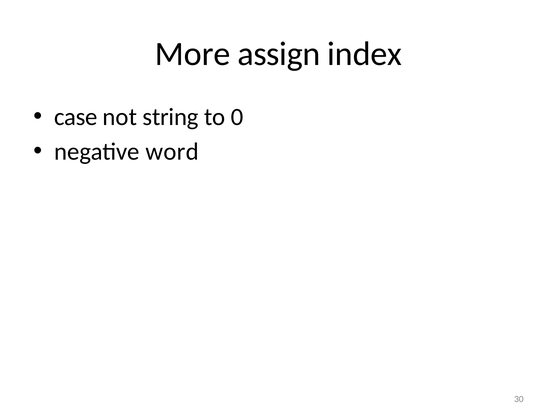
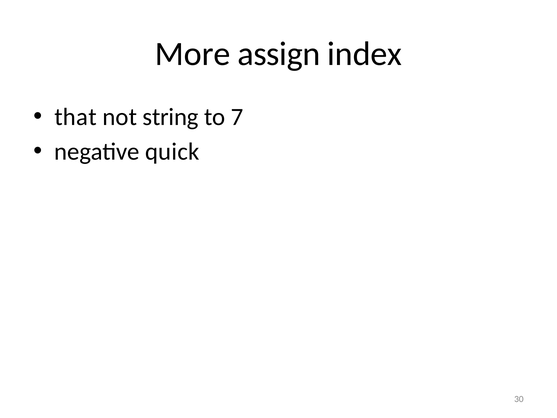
case: case -> that
0: 0 -> 7
word: word -> quick
